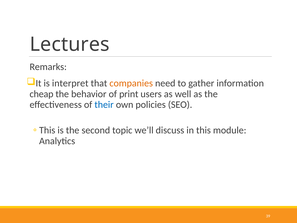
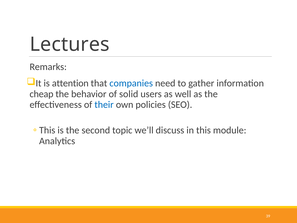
interpret: interpret -> attention
companies colour: orange -> blue
print: print -> solid
